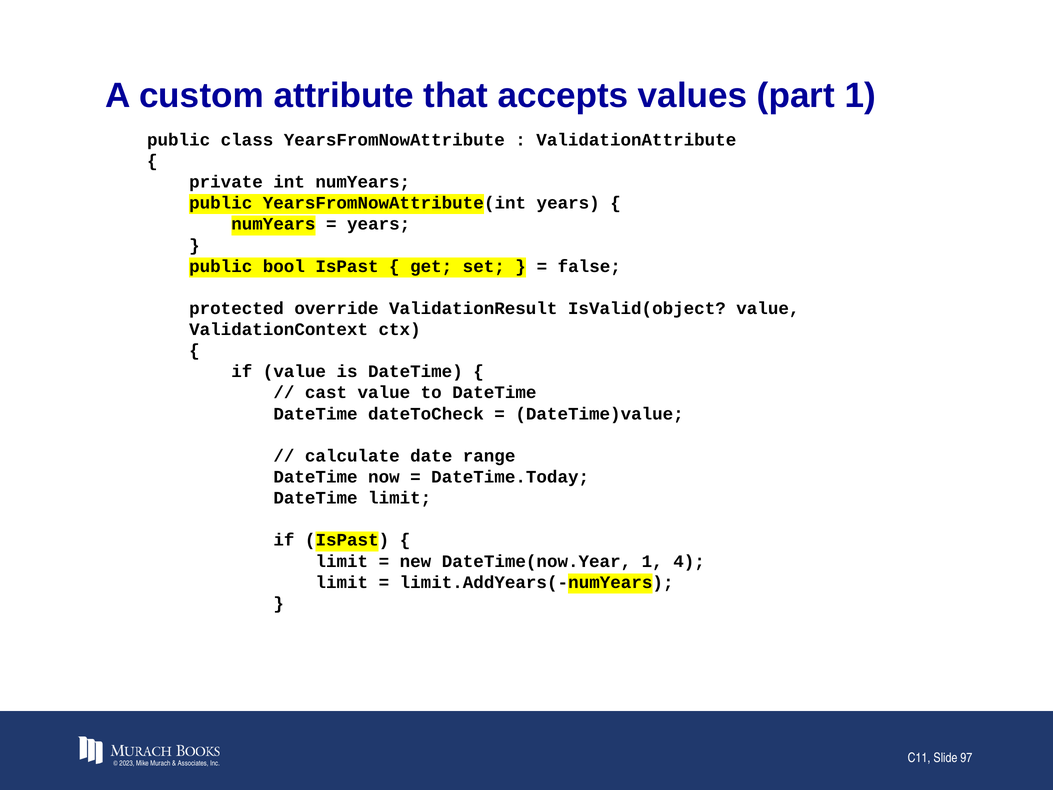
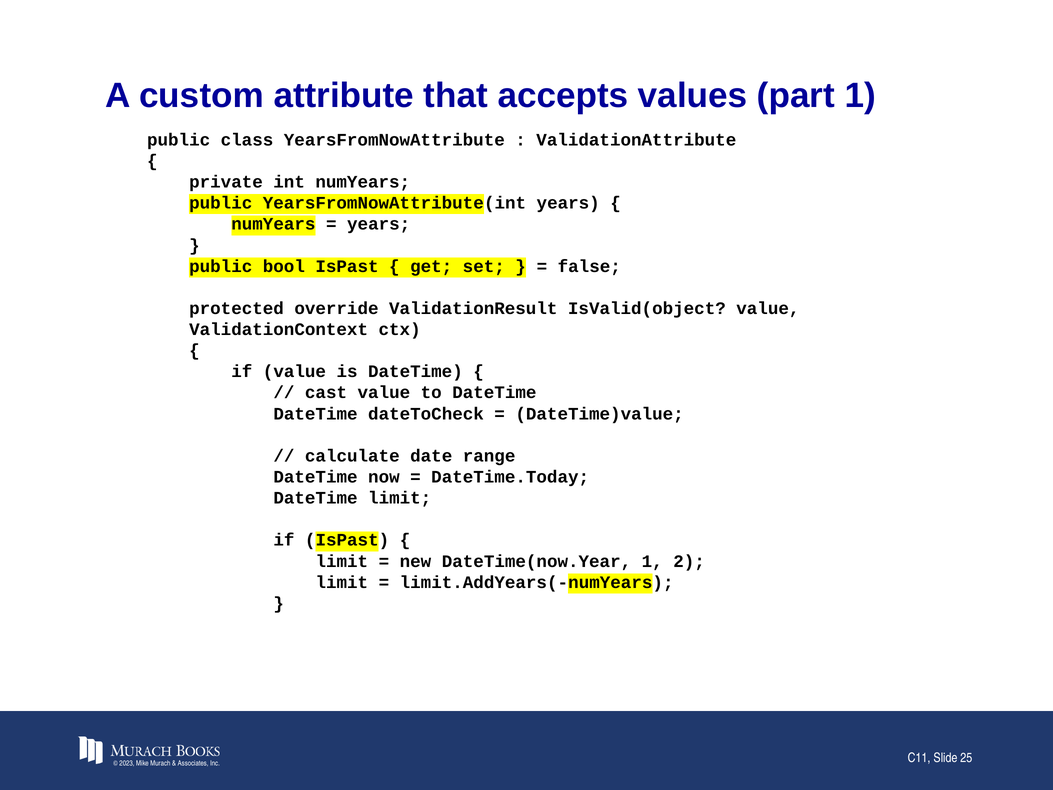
4: 4 -> 2
97: 97 -> 25
